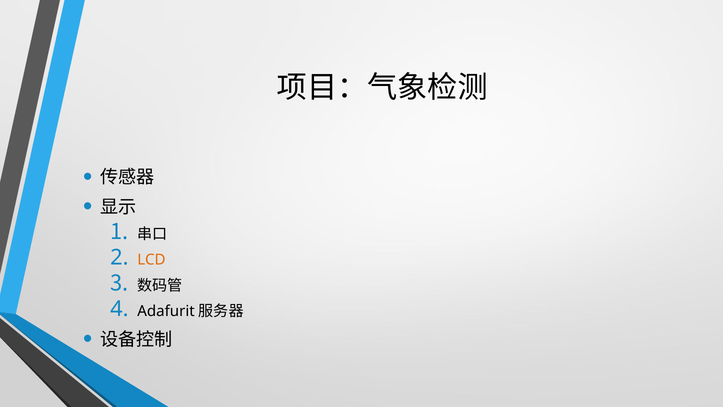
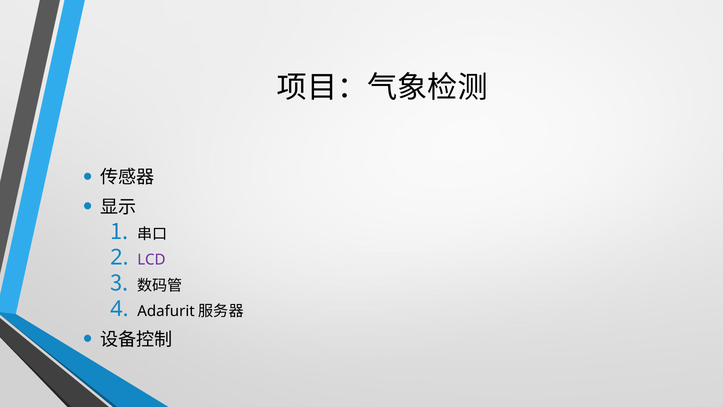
LCD colour: orange -> purple
